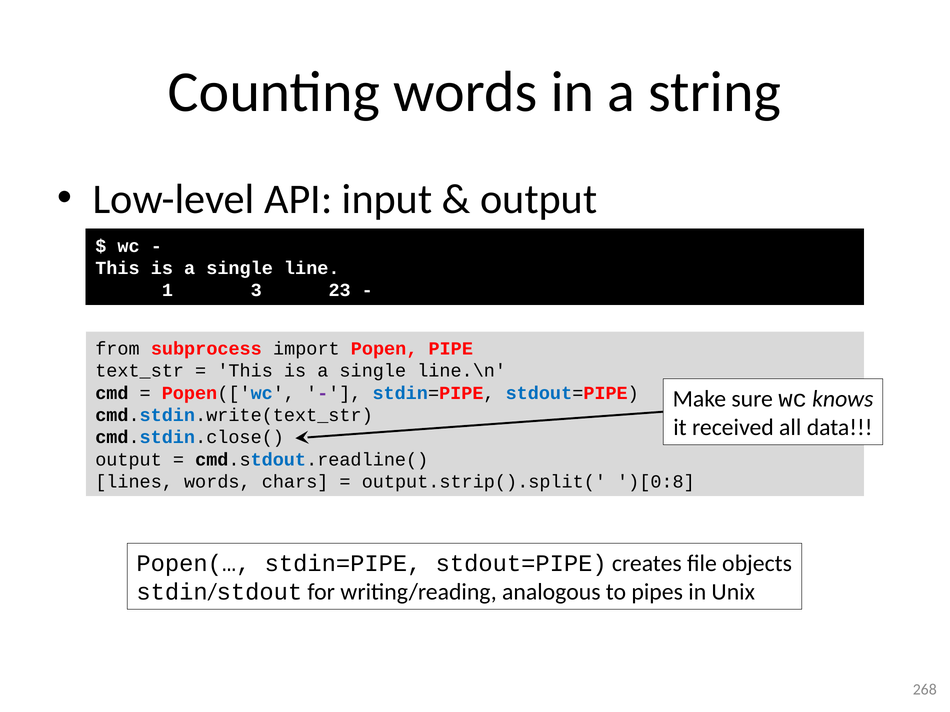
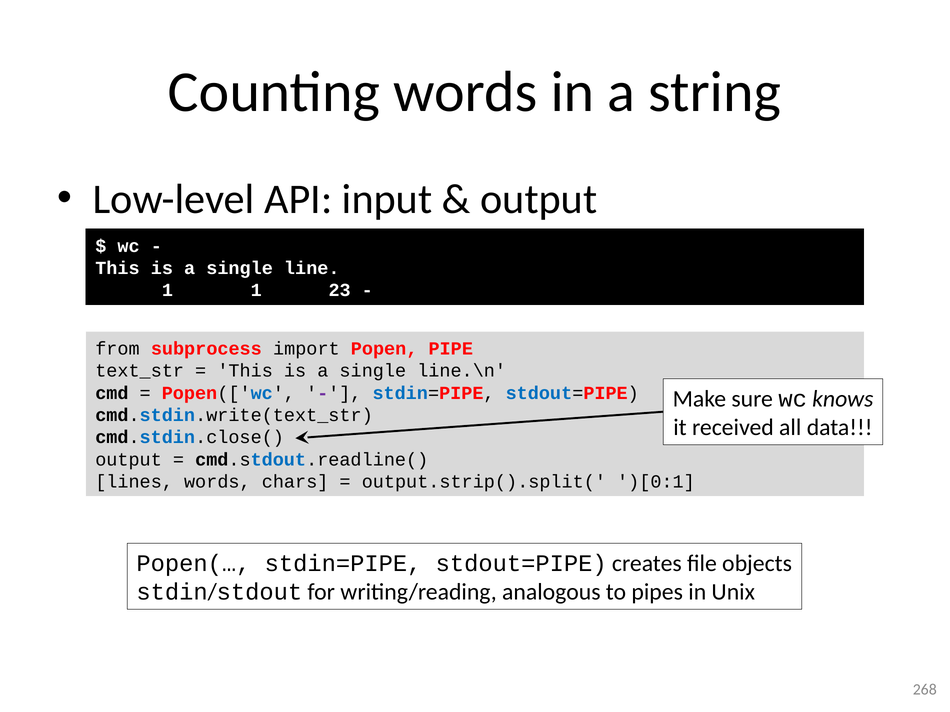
1 3: 3 -> 1
)[0:8: )[0:8 -> )[0:1
